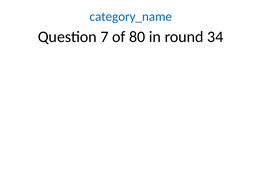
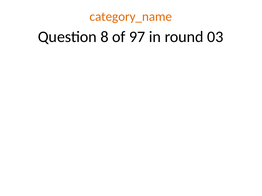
category_name colour: blue -> orange
7: 7 -> 8
80: 80 -> 97
34: 34 -> 03
